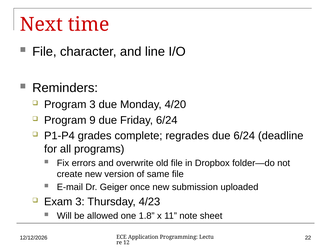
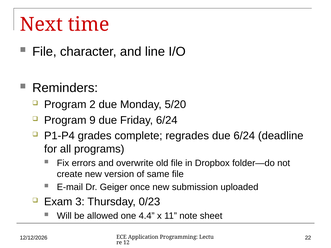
Program 3: 3 -> 2
4/20: 4/20 -> 5/20
4/23: 4/23 -> 0/23
1.8: 1.8 -> 4.4
